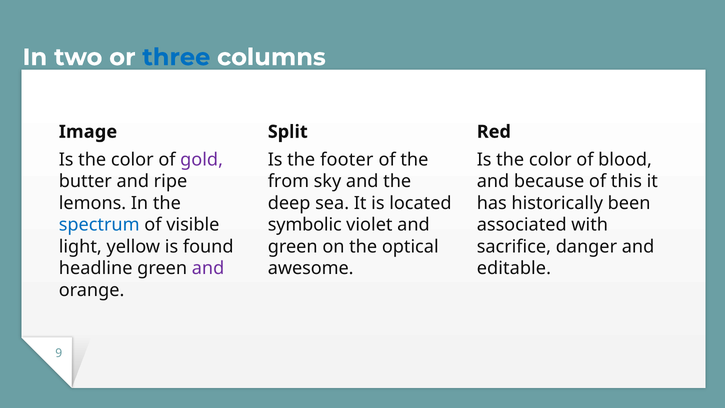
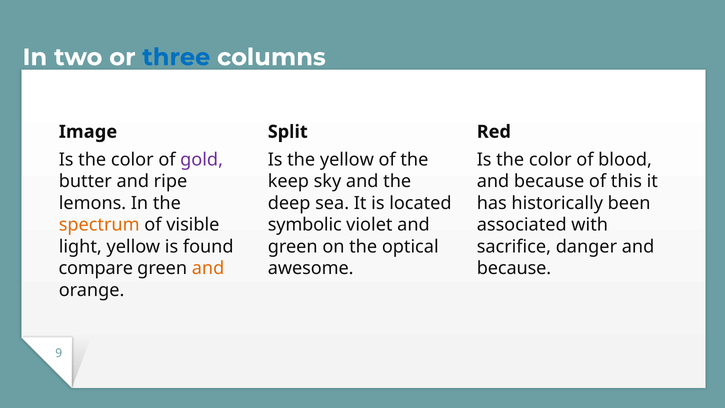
the footer: footer -> yellow
from: from -> keep
spectrum colour: blue -> orange
headline: headline -> compare
and at (208, 268) colour: purple -> orange
editable at (514, 268): editable -> because
